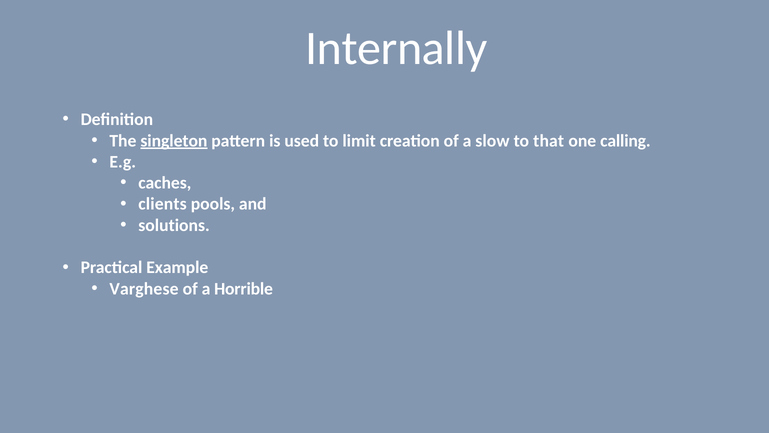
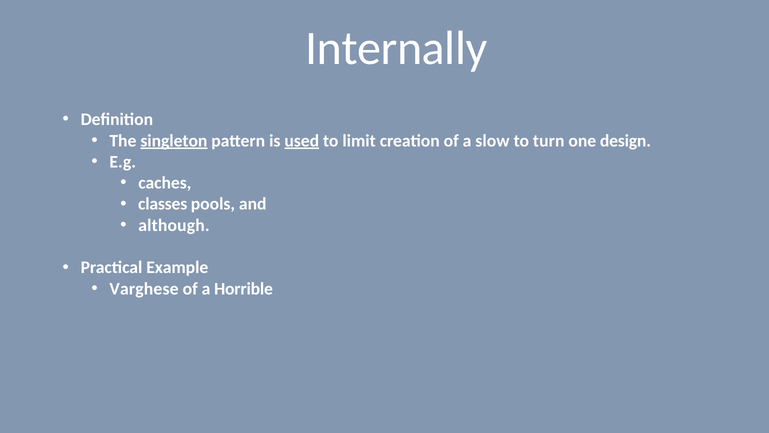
used underline: none -> present
that: that -> turn
calling: calling -> design
clients: clients -> classes
solutions: solutions -> although
